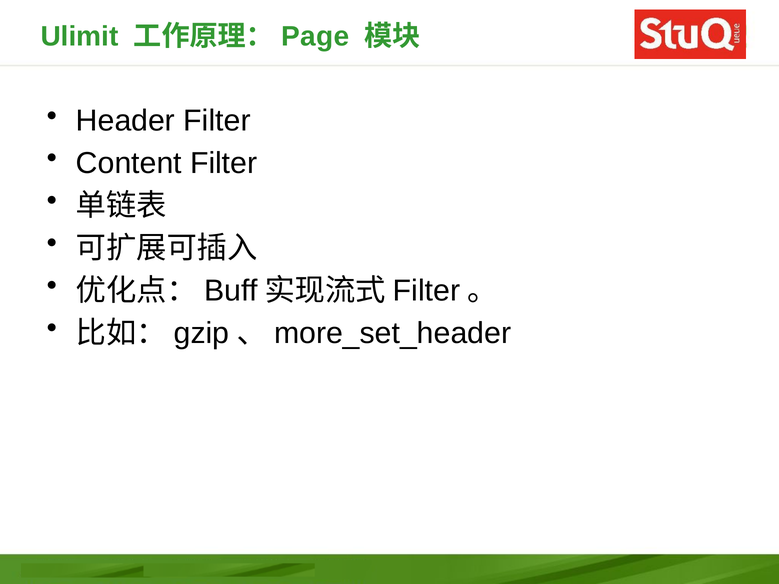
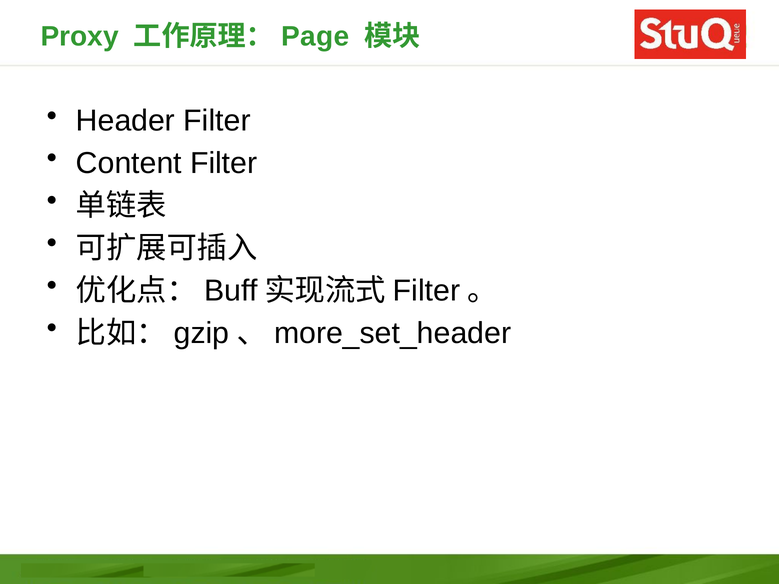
Ulimit: Ulimit -> Proxy
